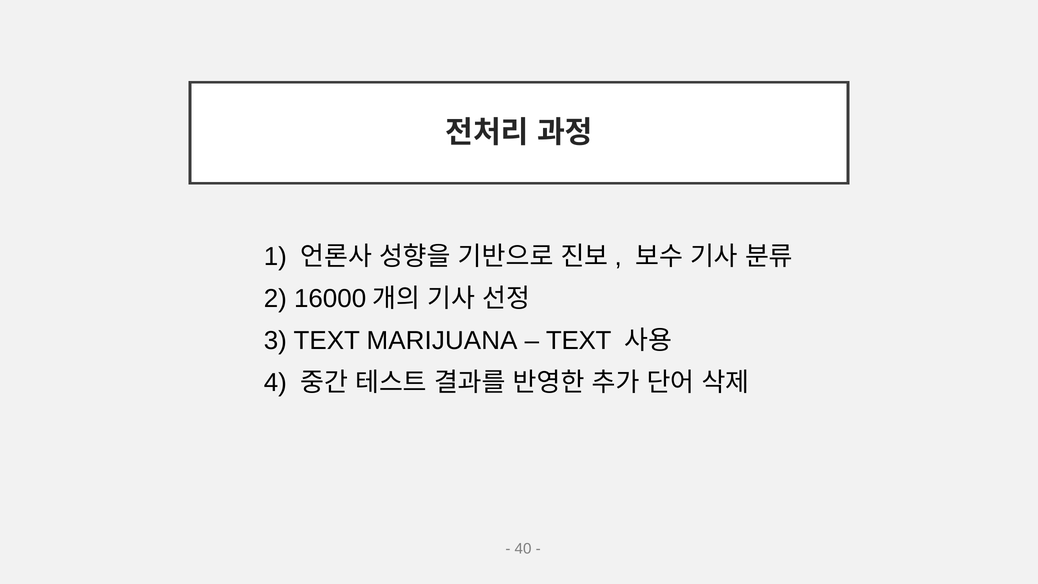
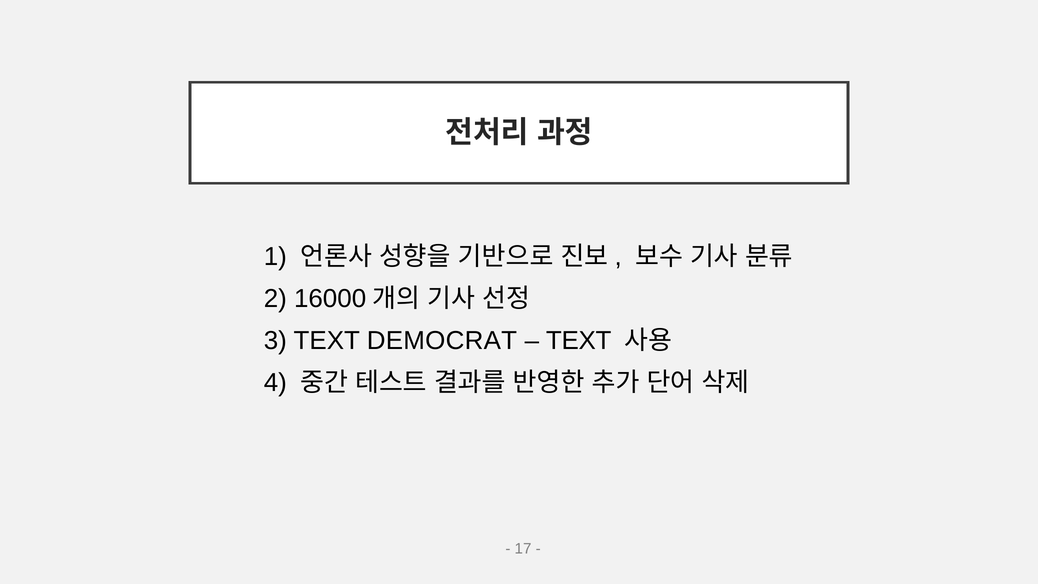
MARIJUANA: MARIJUANA -> DEMOCRAT
40: 40 -> 17
